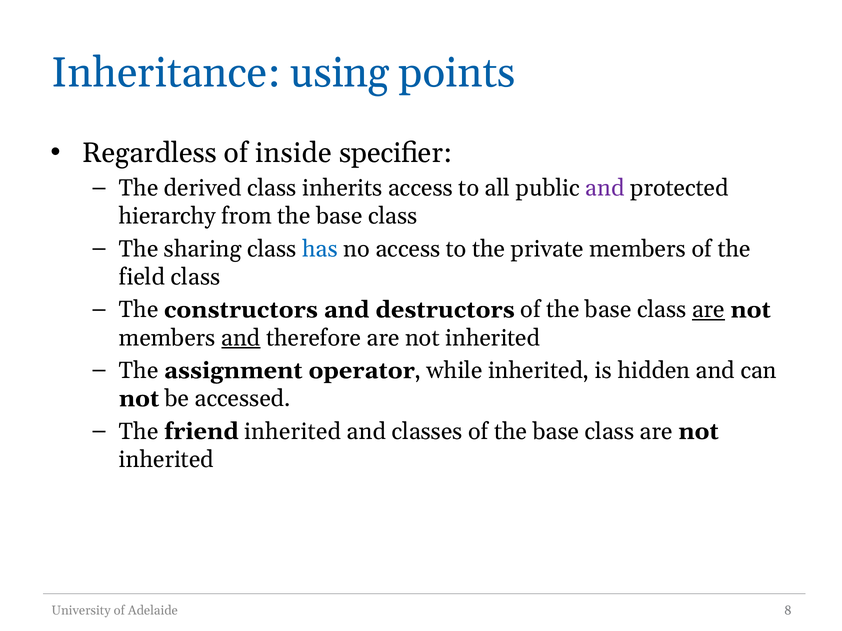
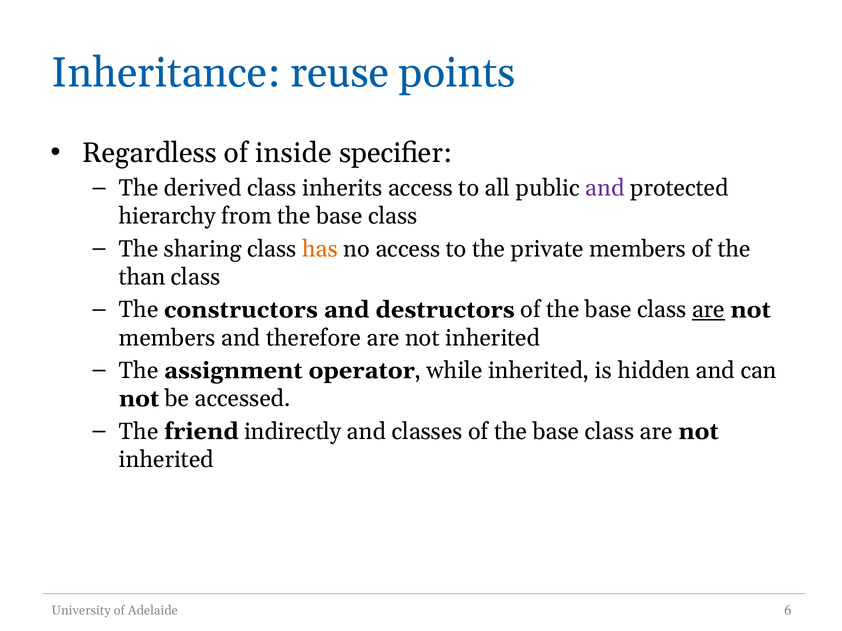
using: using -> reuse
has colour: blue -> orange
field: field -> than
and at (241, 338) underline: present -> none
friend inherited: inherited -> indirectly
8: 8 -> 6
